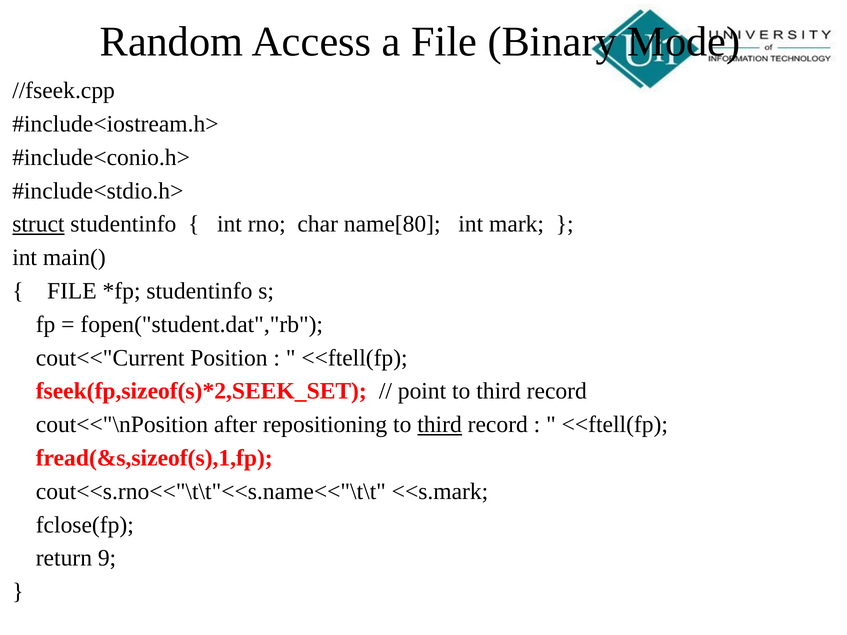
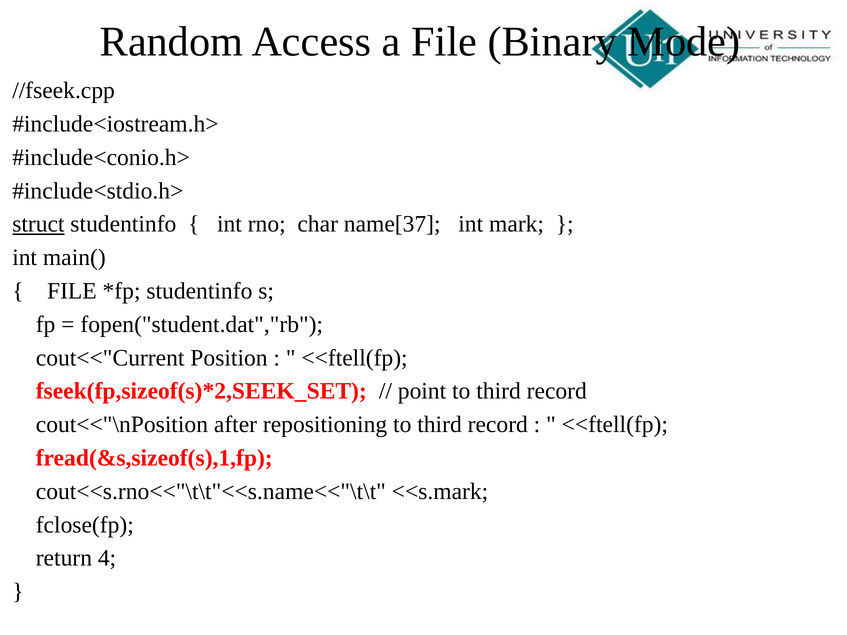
name[80: name[80 -> name[37
third at (440, 425) underline: present -> none
9: 9 -> 4
